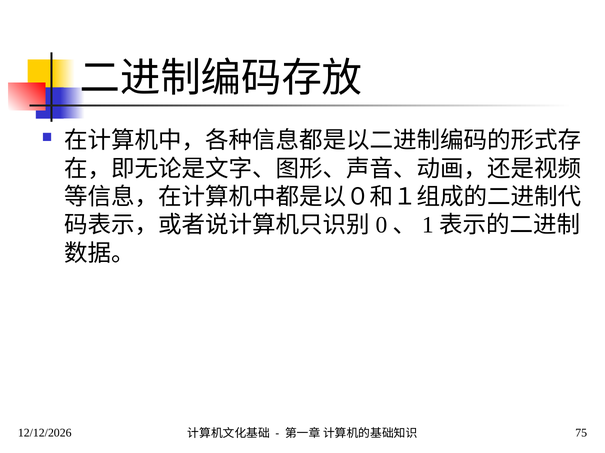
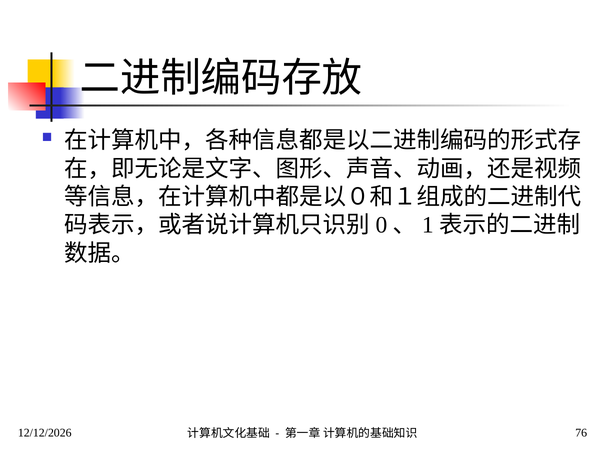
75: 75 -> 76
